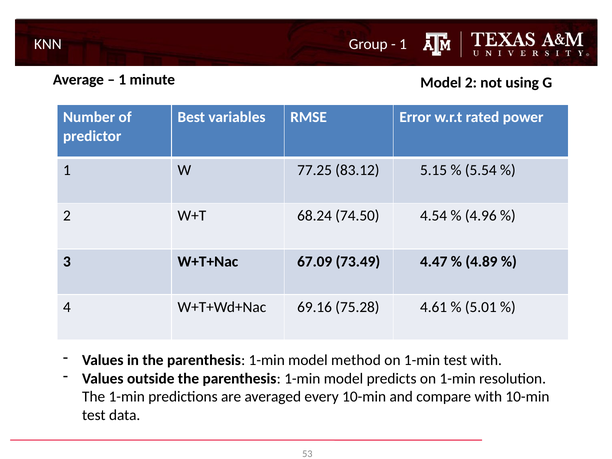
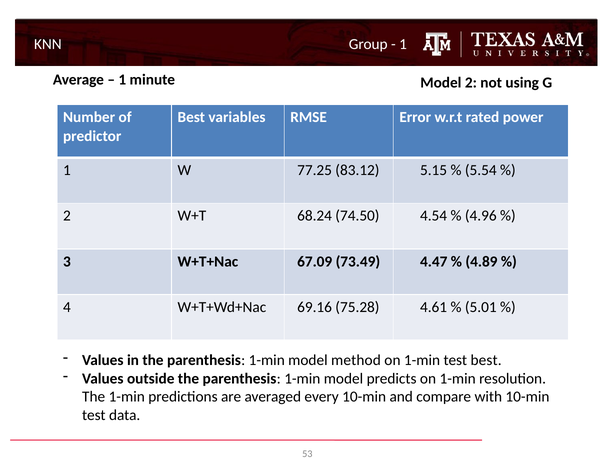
test with: with -> best
